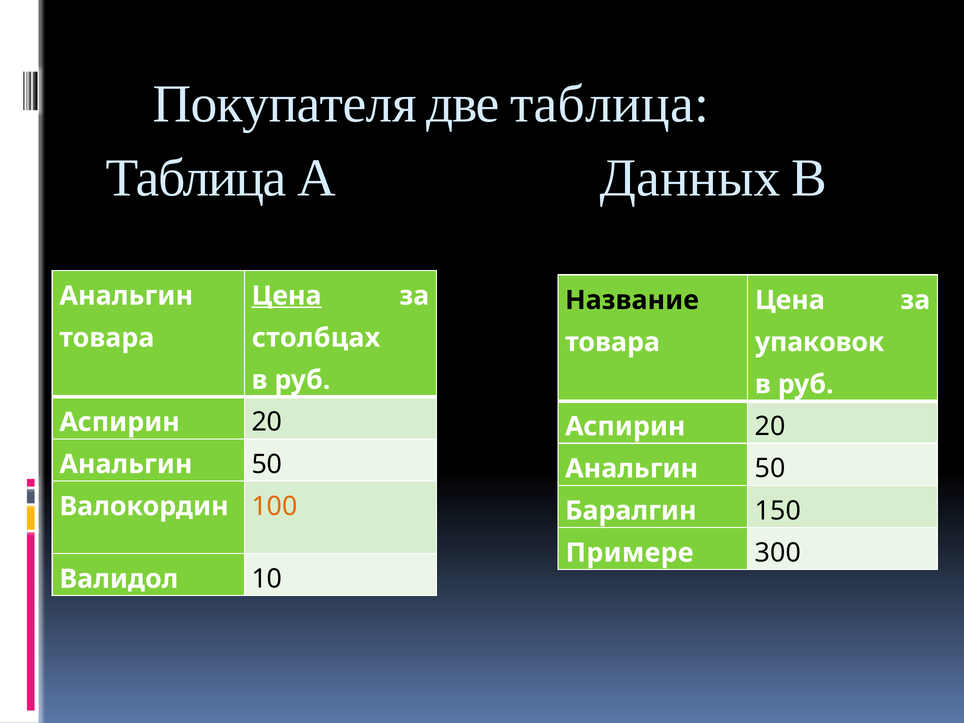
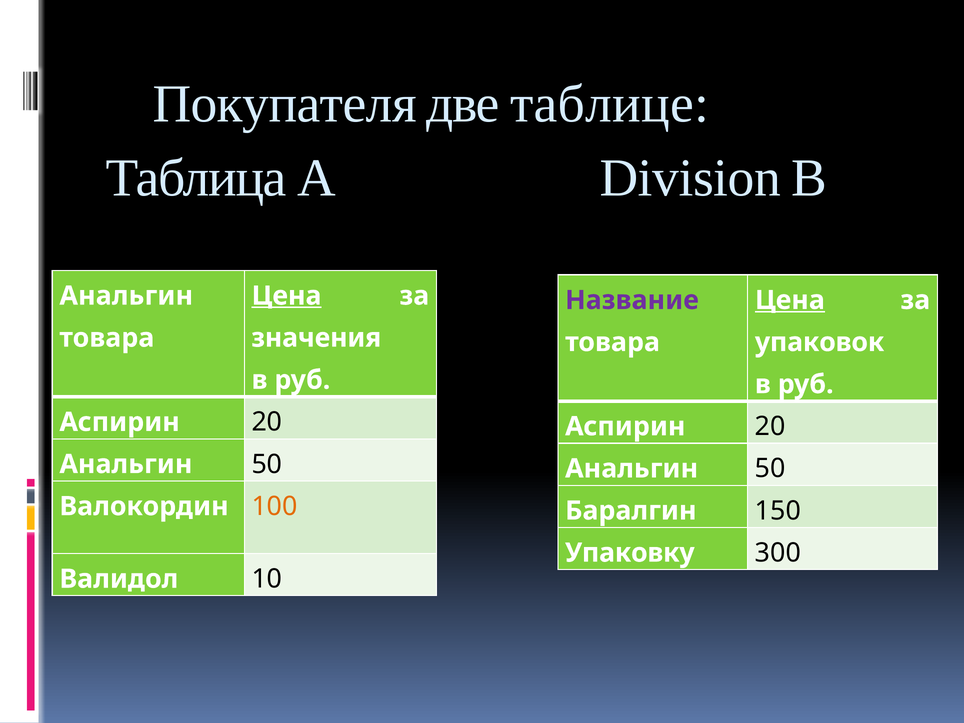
две таблица: таблица -> таблице
Данных: Данных -> Division
Название colour: black -> purple
Цена at (790, 300) underline: none -> present
столбцах: столбцах -> значения
Примере: Примере -> Упаковку
